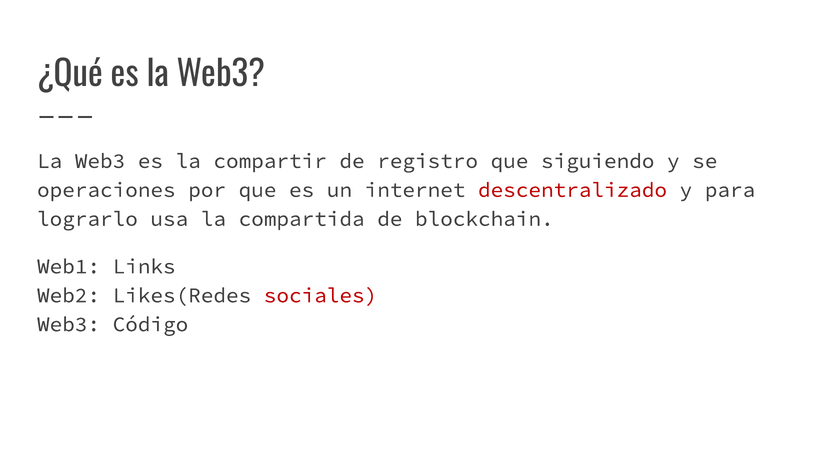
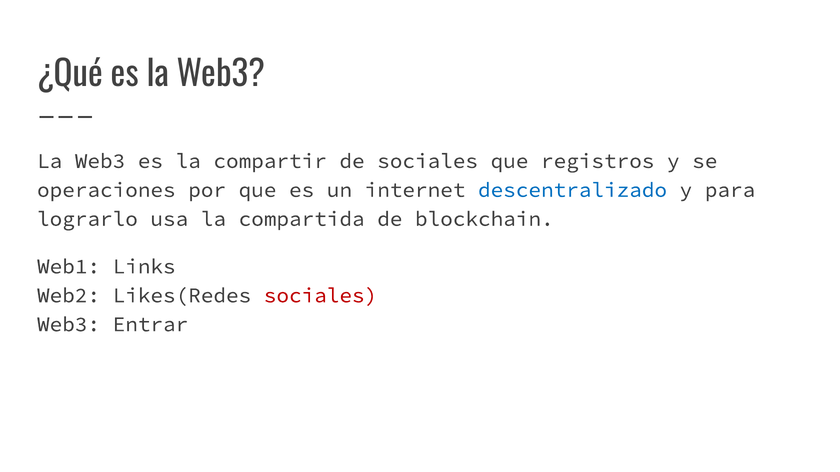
de registro: registro -> sociales
siguiendo: siguiendo -> registros
descentralizado colour: red -> blue
Código: Código -> Entrar
